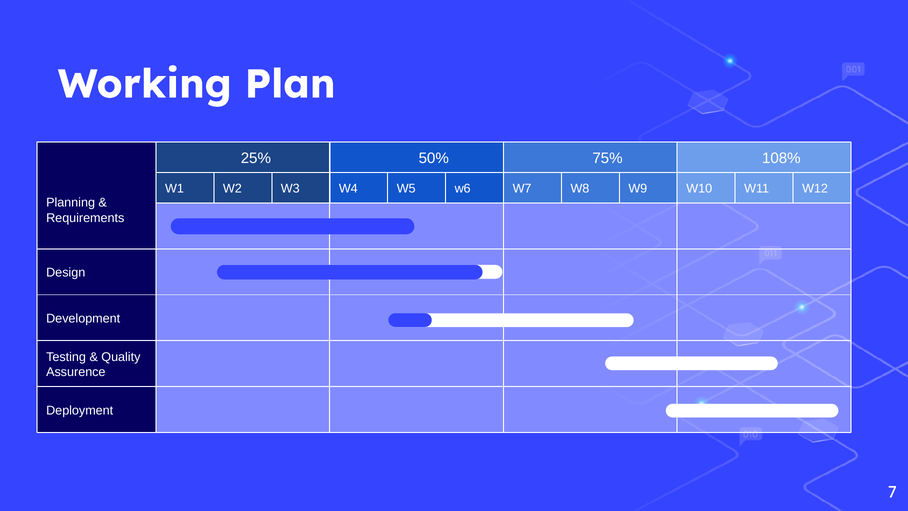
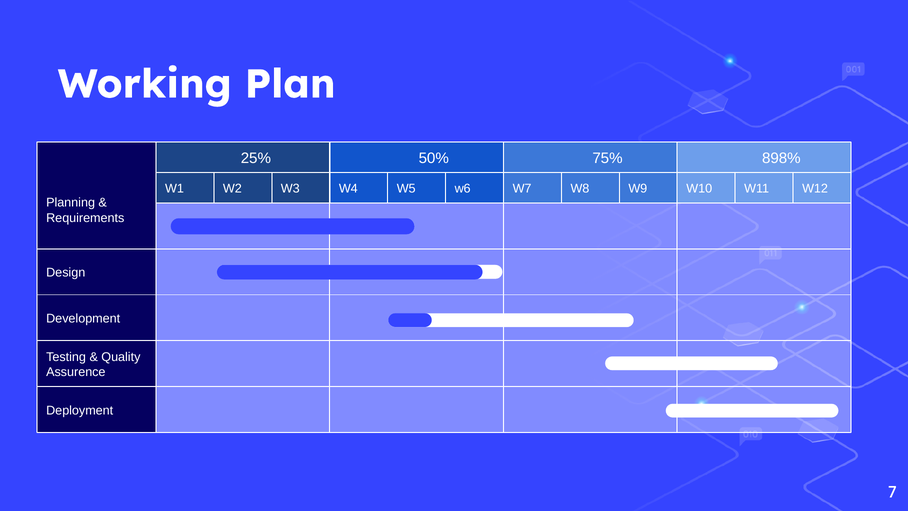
108%: 108% -> 898%
